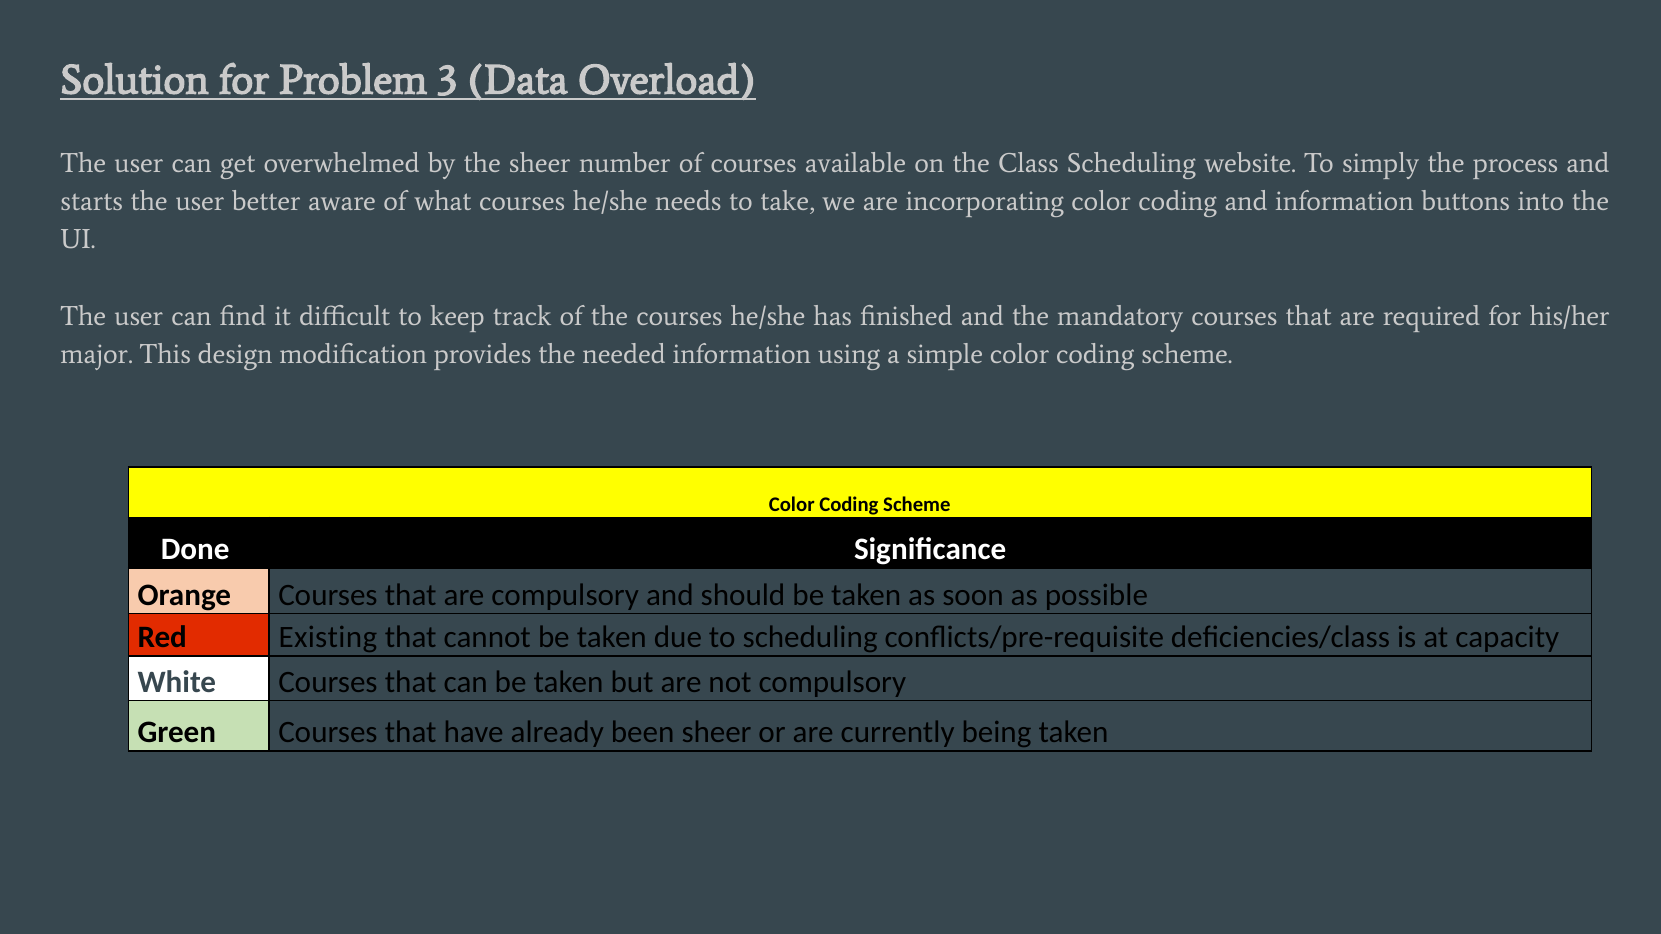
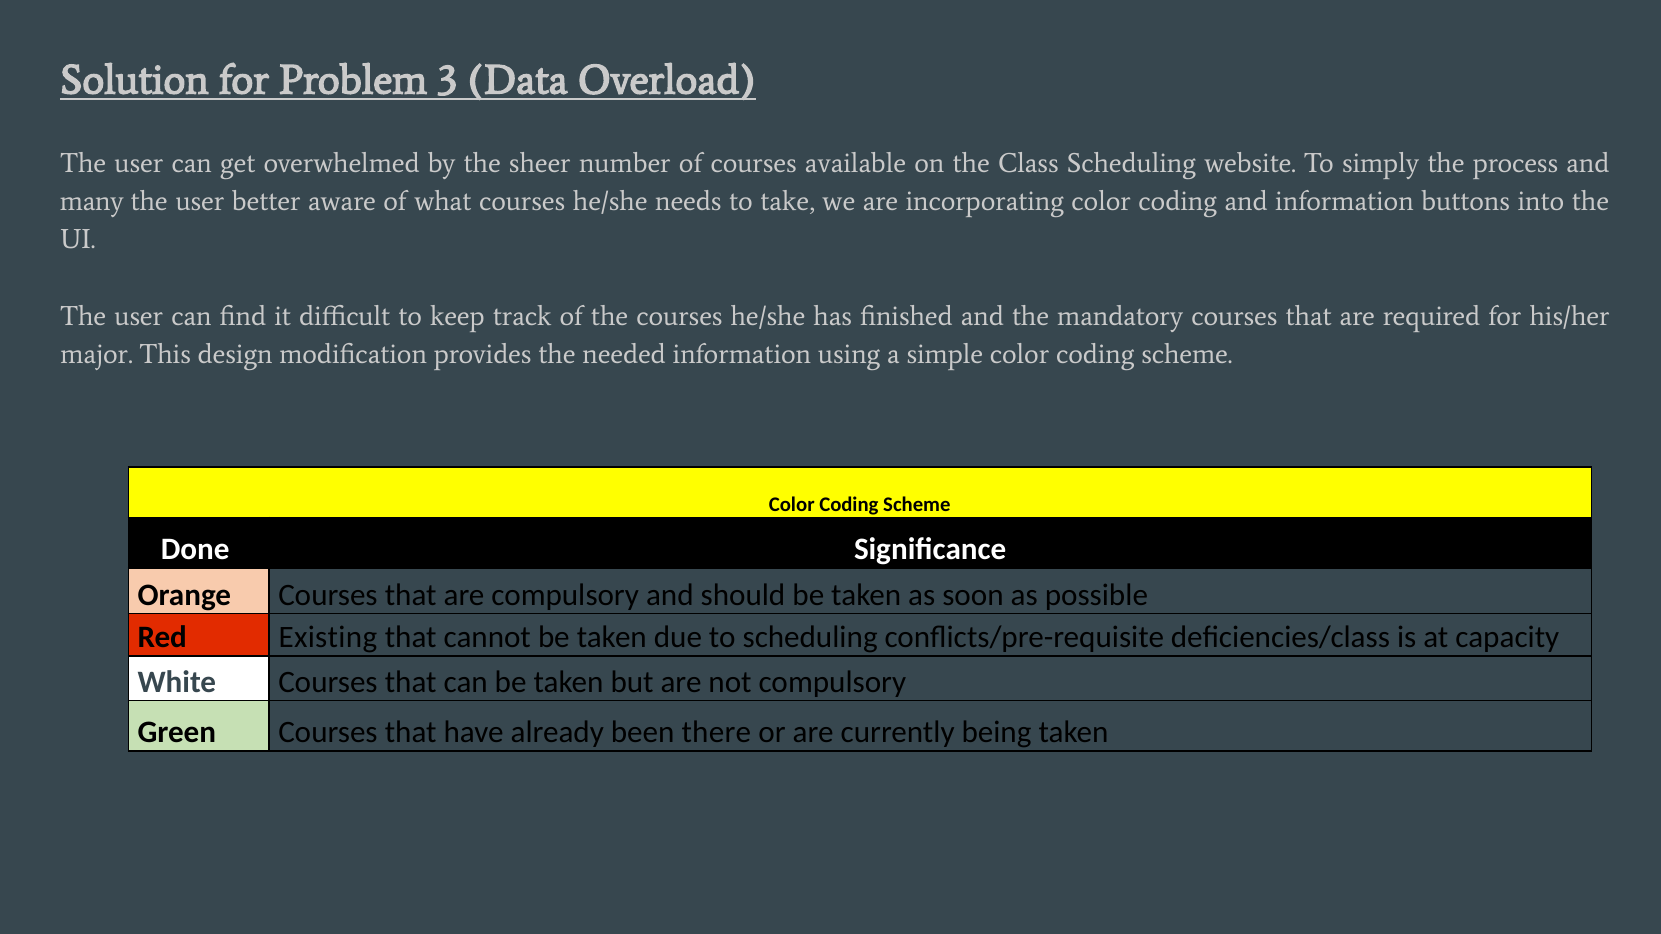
starts: starts -> many
been sheer: sheer -> there
